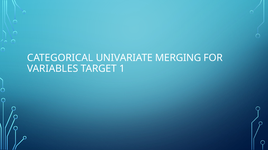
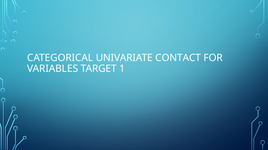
MERGING: MERGING -> CONTACT
